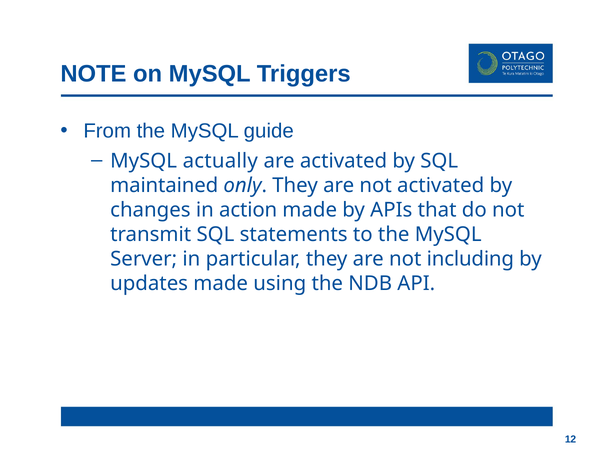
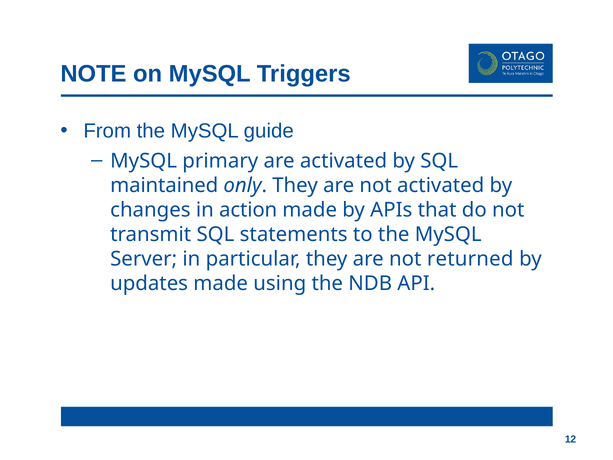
actually: actually -> primary
including: including -> returned
